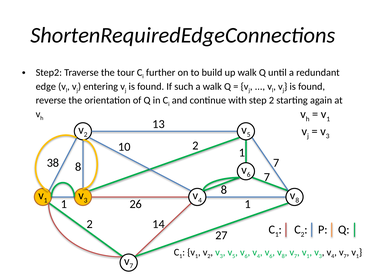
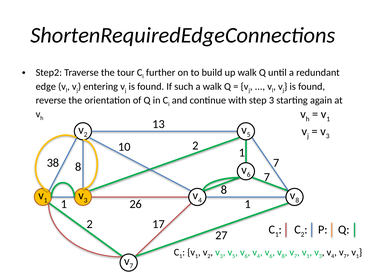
step 2: 2 -> 3
14: 14 -> 17
